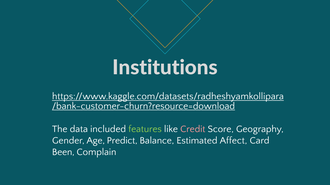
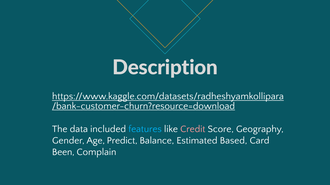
Institutions: Institutions -> Description
features colour: light green -> light blue
Affect: Affect -> Based
